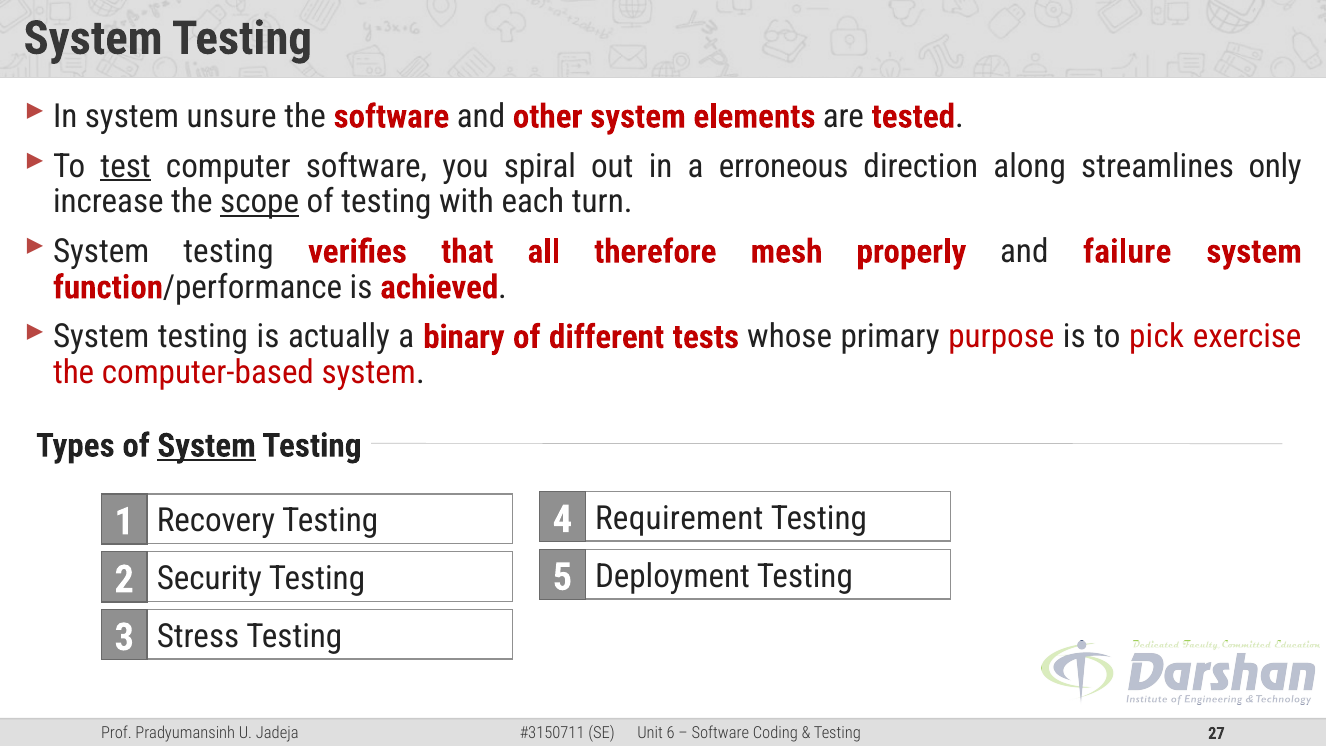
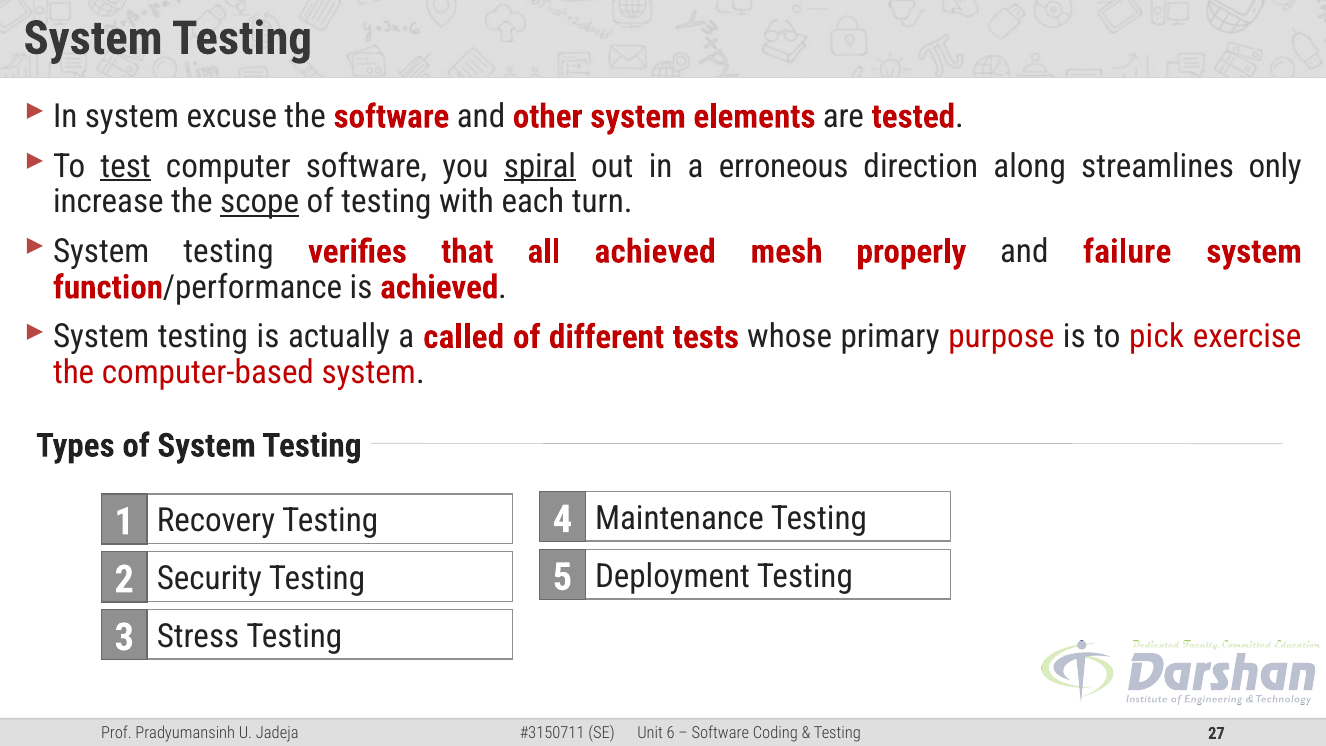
unsure: unsure -> excuse
spiral underline: none -> present
all therefore: therefore -> achieved
binary: binary -> called
System at (207, 446) underline: present -> none
Requirement: Requirement -> Maintenance
